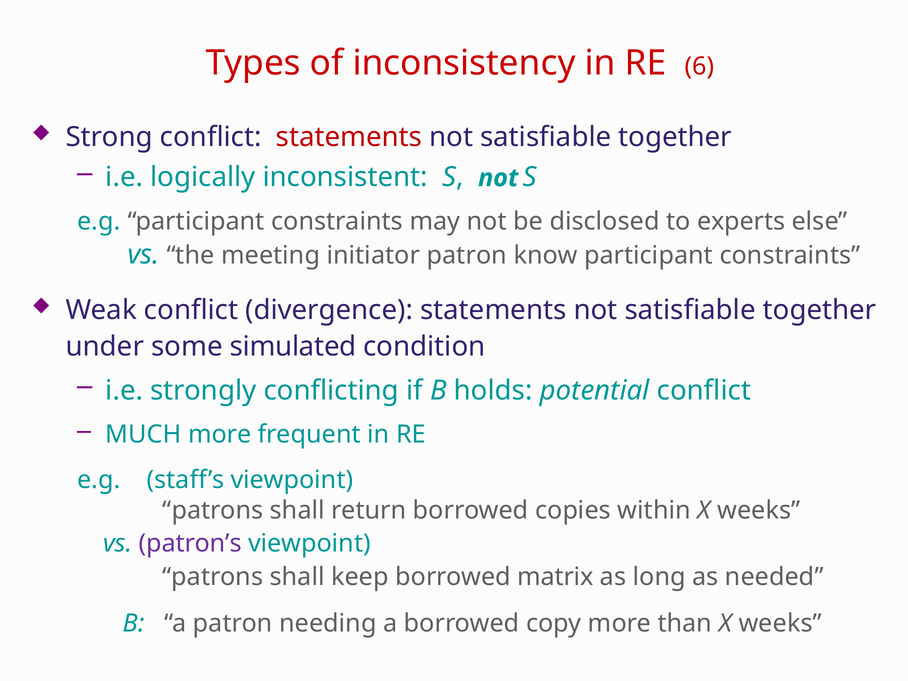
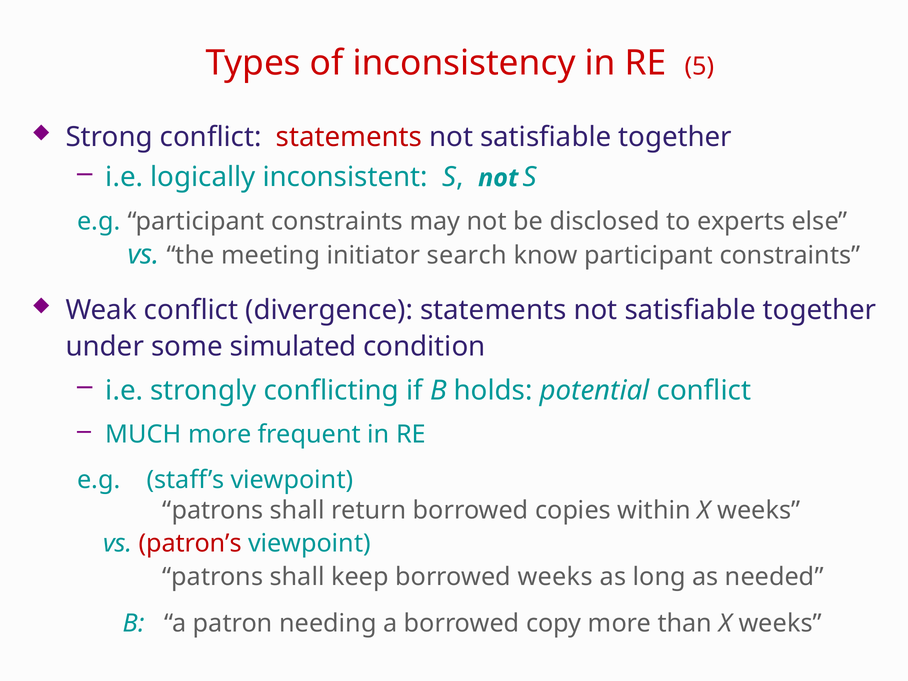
6: 6 -> 5
initiator patron: patron -> search
patron’s colour: purple -> red
borrowed matrix: matrix -> weeks
